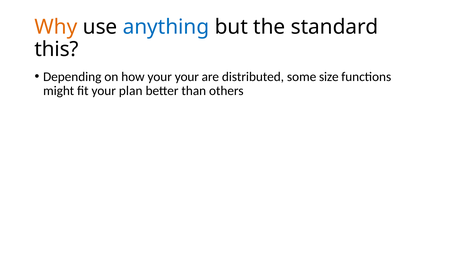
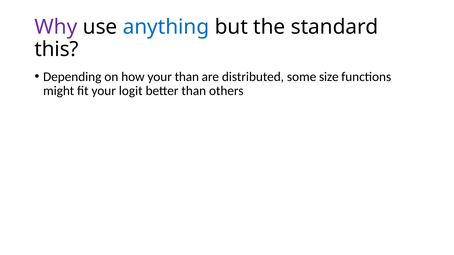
Why colour: orange -> purple
your your: your -> than
plan: plan -> logit
